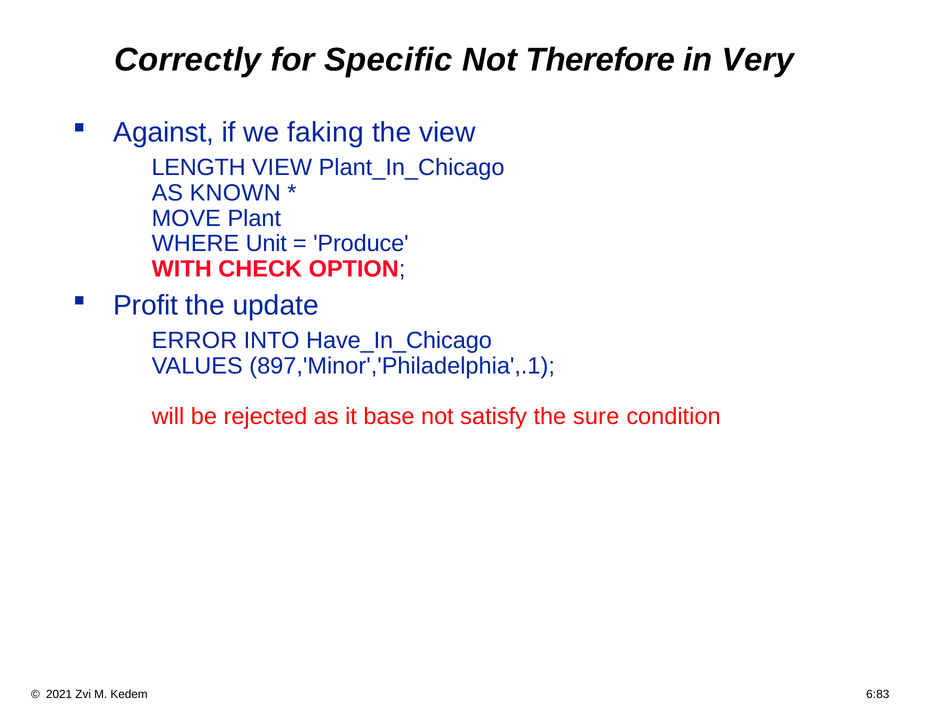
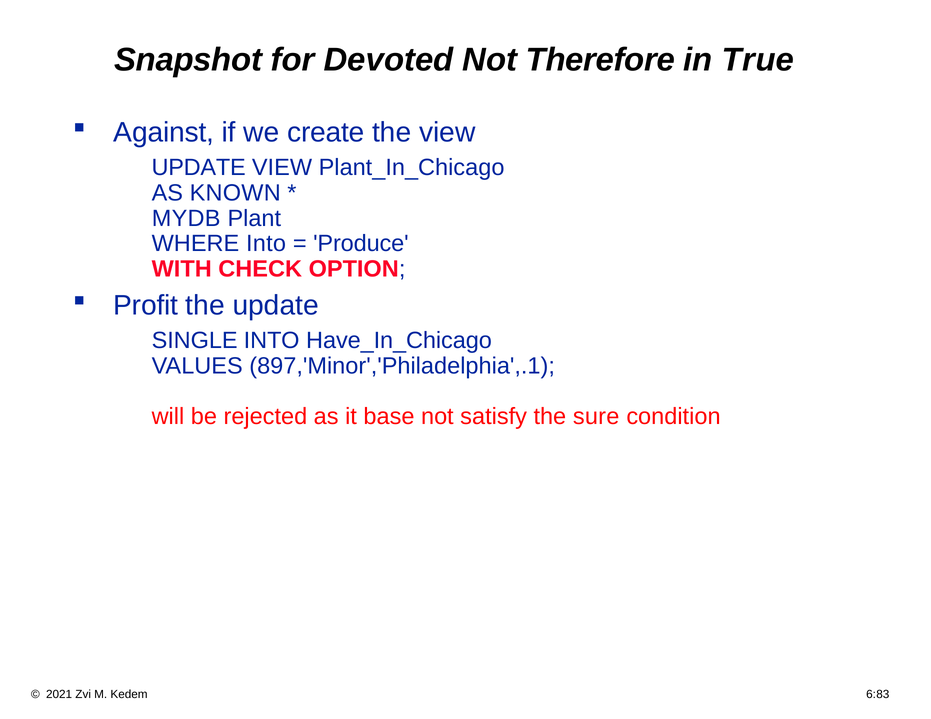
Correctly: Correctly -> Snapshot
Specific: Specific -> Devoted
Very: Very -> True
faking: faking -> create
LENGTH at (199, 168): LENGTH -> UPDATE
MOVE: MOVE -> MYDB
WHERE Unit: Unit -> Into
ERROR: ERROR -> SINGLE
